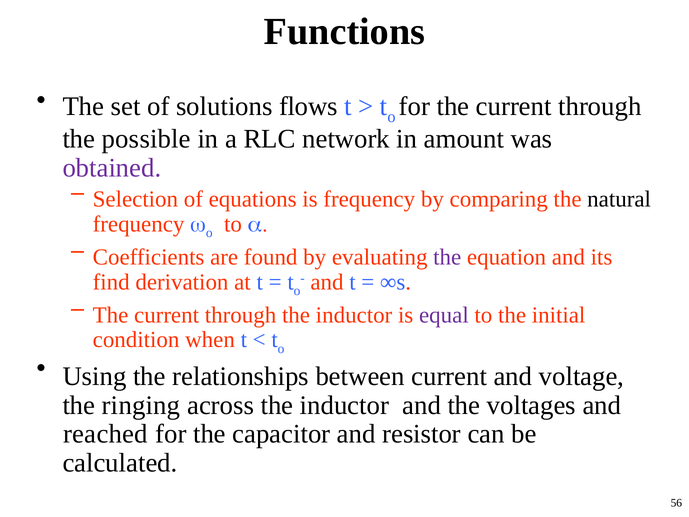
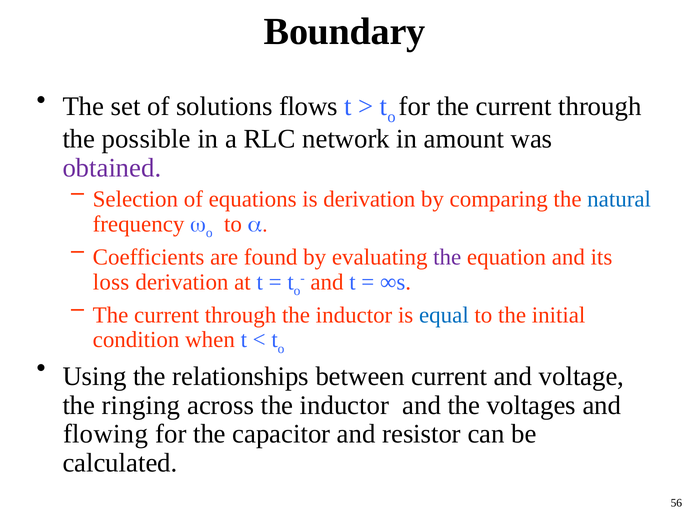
Functions: Functions -> Boundary
is frequency: frequency -> derivation
natural colour: black -> blue
find: find -> loss
equal colour: purple -> blue
reached: reached -> flowing
